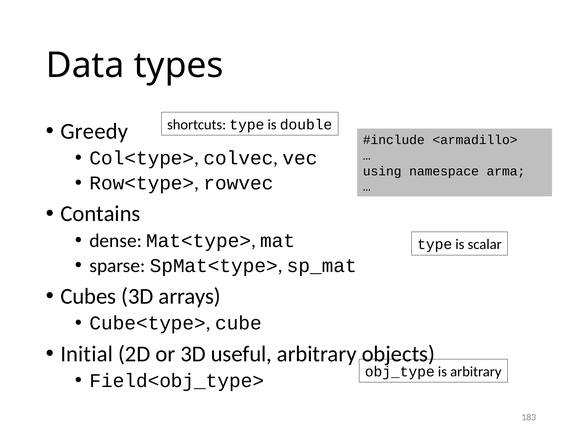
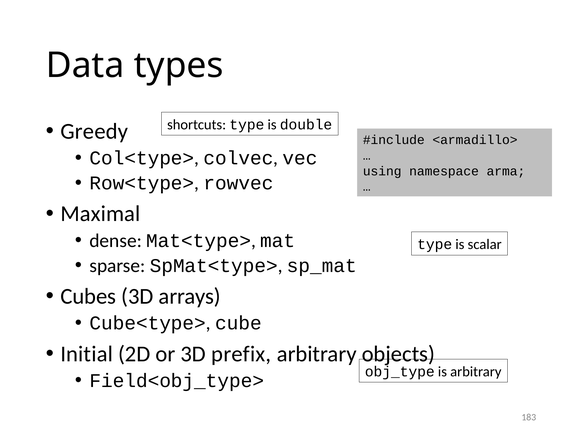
Contains: Contains -> Maximal
useful: useful -> prefix
